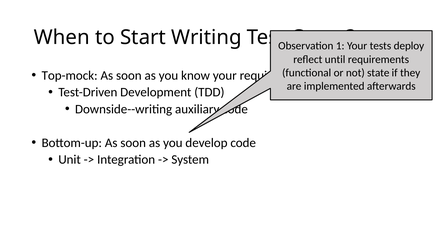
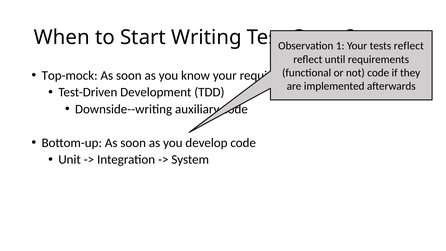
tests deploy: deploy -> reflect
not state: state -> code
